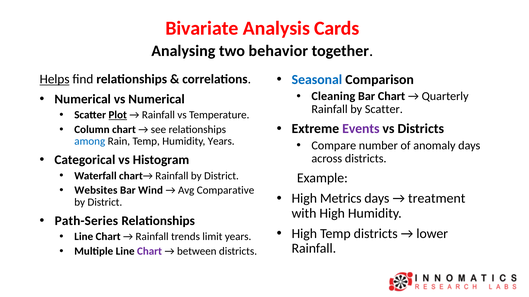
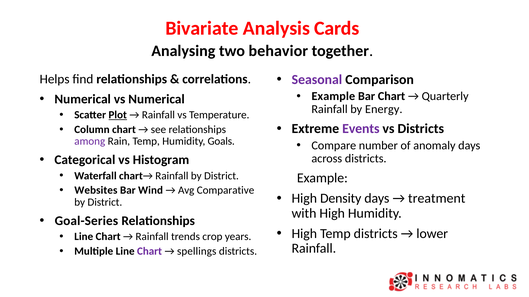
Seasonal colour: blue -> purple
Helps underline: present -> none
Cleaning: Cleaning -> Example
by Scatter: Scatter -> Energy
among colour: blue -> purple
Humidity Years: Years -> Goals
Metrics: Metrics -> Density
Path-Series: Path-Series -> Goal-Series
limit: limit -> crop
between: between -> spellings
